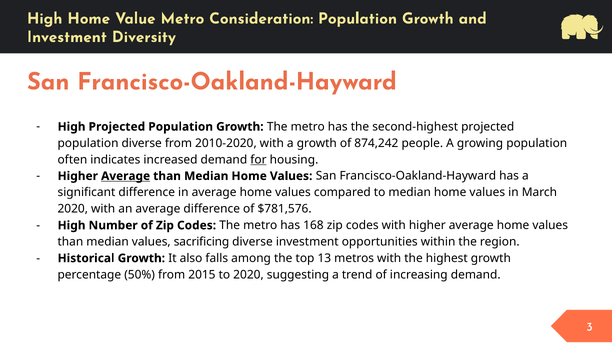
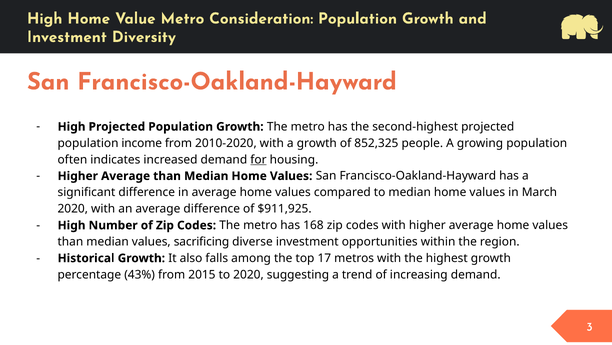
population diverse: diverse -> income
874,242: 874,242 -> 852,325
Average at (126, 176) underline: present -> none
$781,576: $781,576 -> $911,925
13: 13 -> 17
50%: 50% -> 43%
